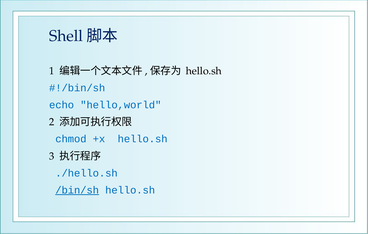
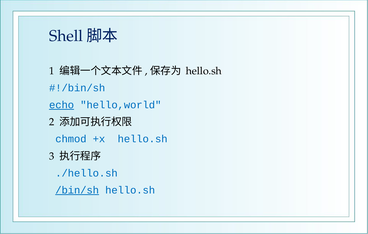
echo underline: none -> present
